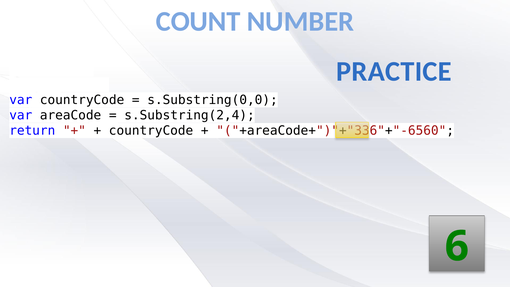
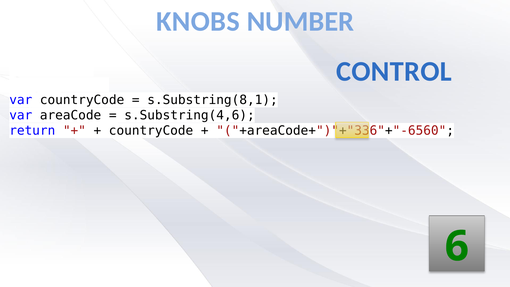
COUNT: COUNT -> KNOBS
PRACTICE: PRACTICE -> CONTROL
s.Substring(0,0: s.Substring(0,0 -> s.Substring(8,1
s.Substring(2,4: s.Substring(2,4 -> s.Substring(4,6
